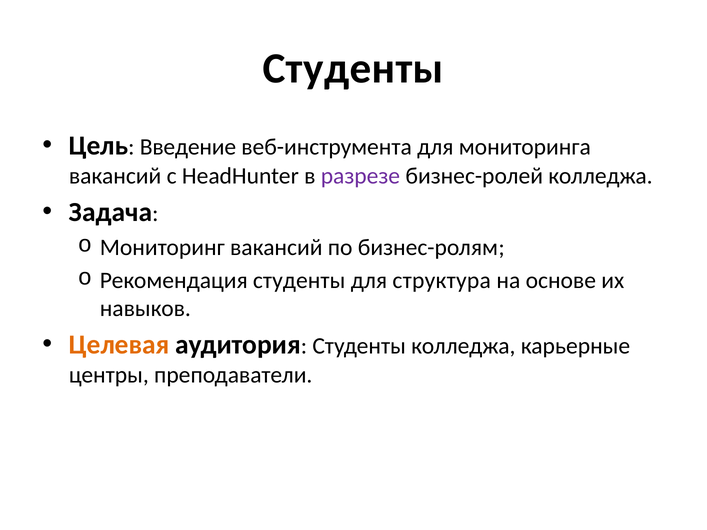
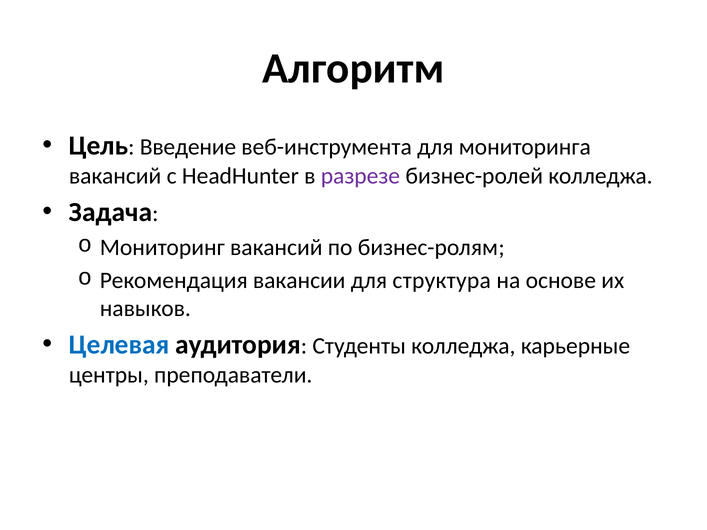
Студенты at (353, 68): Студенты -> Алгоритм
Рекомендация студенты: студенты -> вакансии
Целевая colour: orange -> blue
